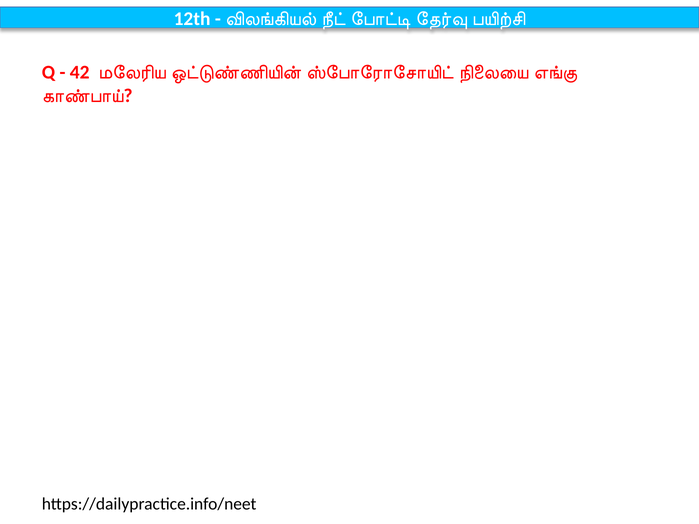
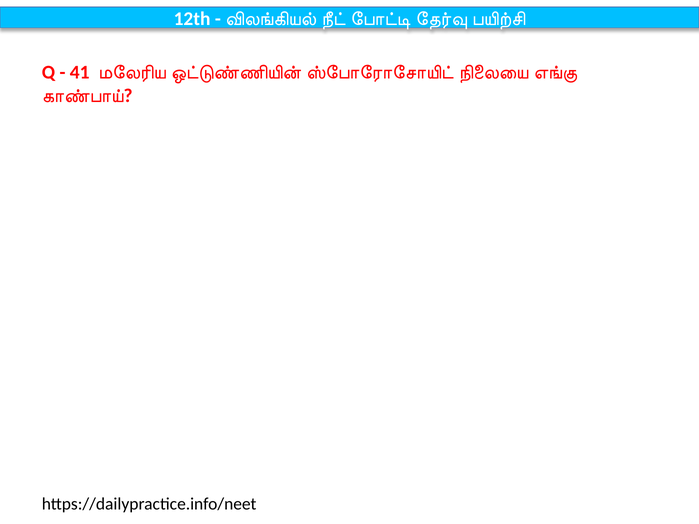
42: 42 -> 41
